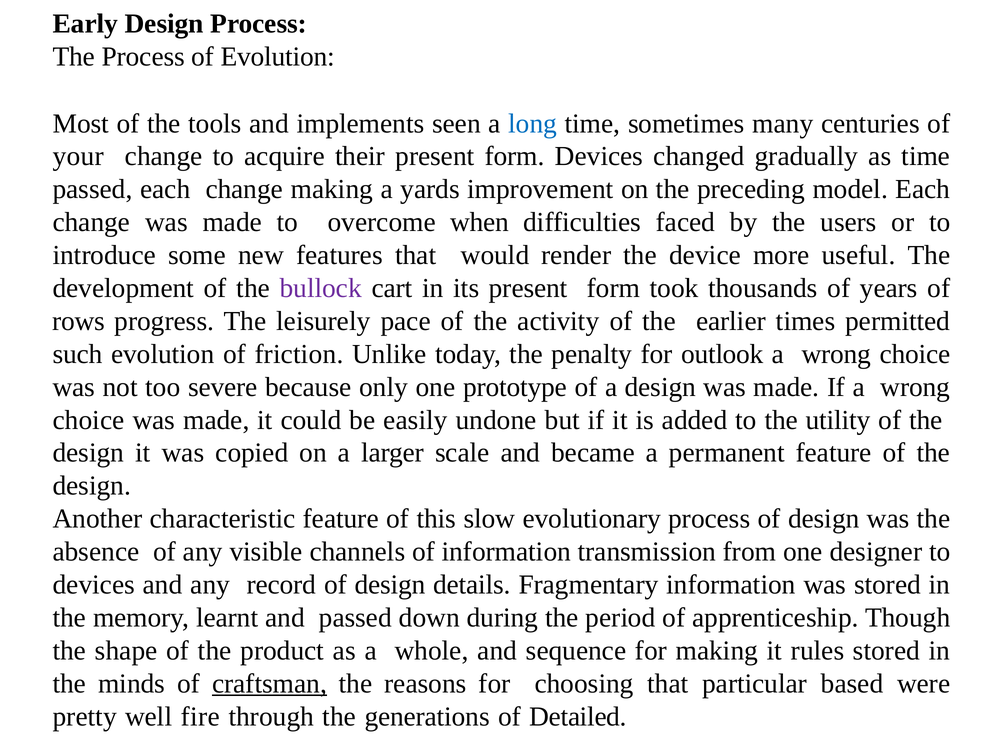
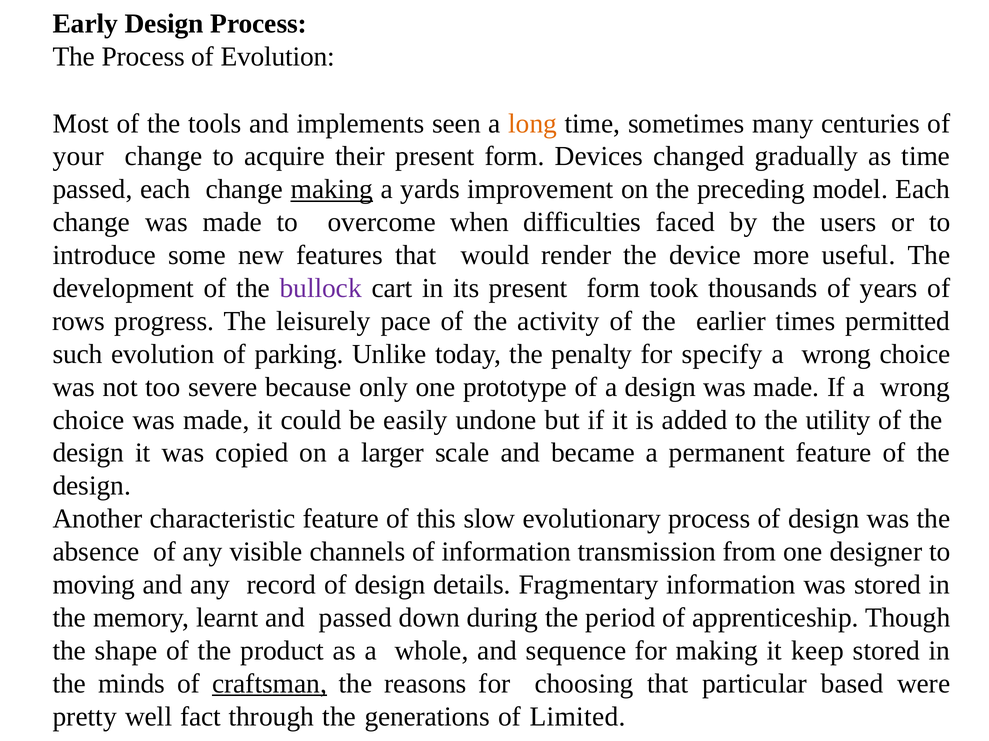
long colour: blue -> orange
making at (332, 190) underline: none -> present
friction: friction -> parking
outlook: outlook -> specify
devices at (94, 585): devices -> moving
rules: rules -> keep
fire: fire -> fact
Detailed: Detailed -> Limited
